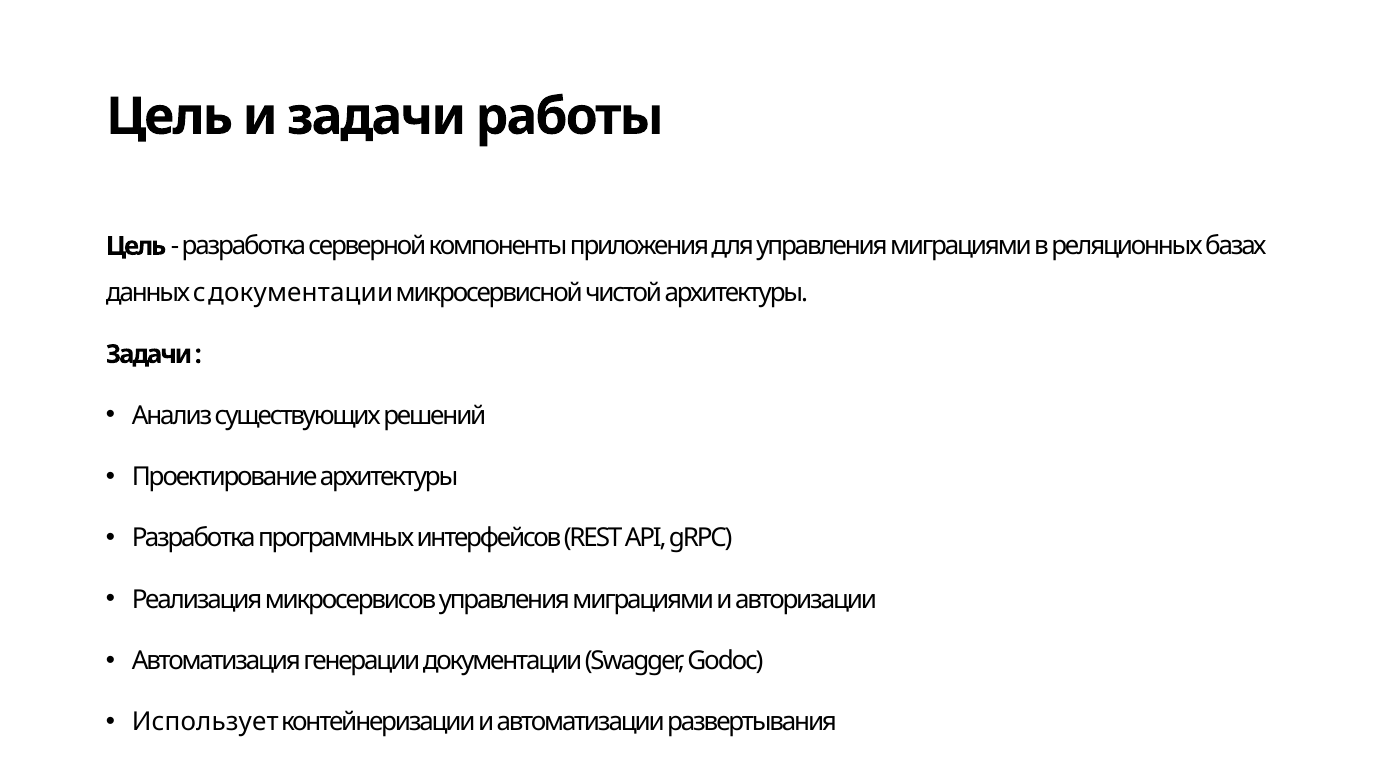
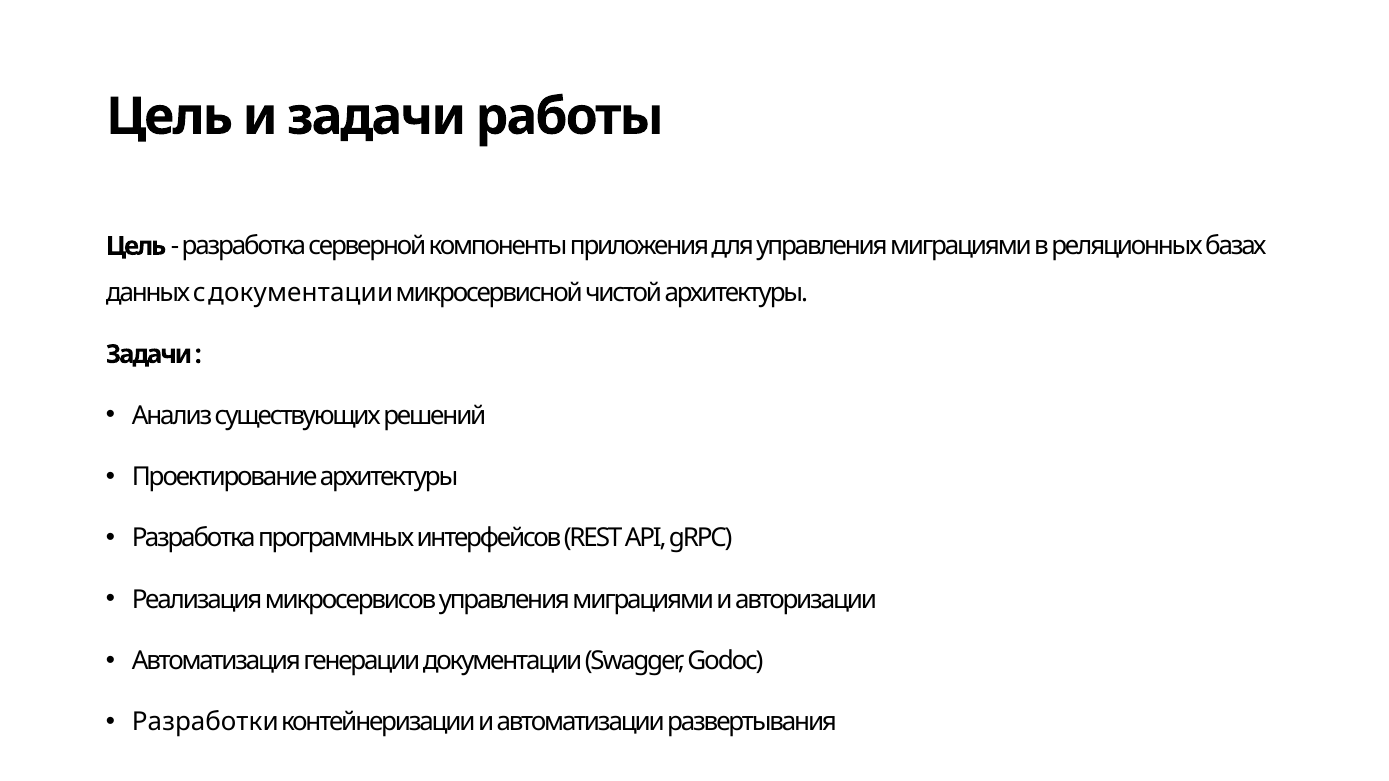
Использует: Использует -> Разработки
